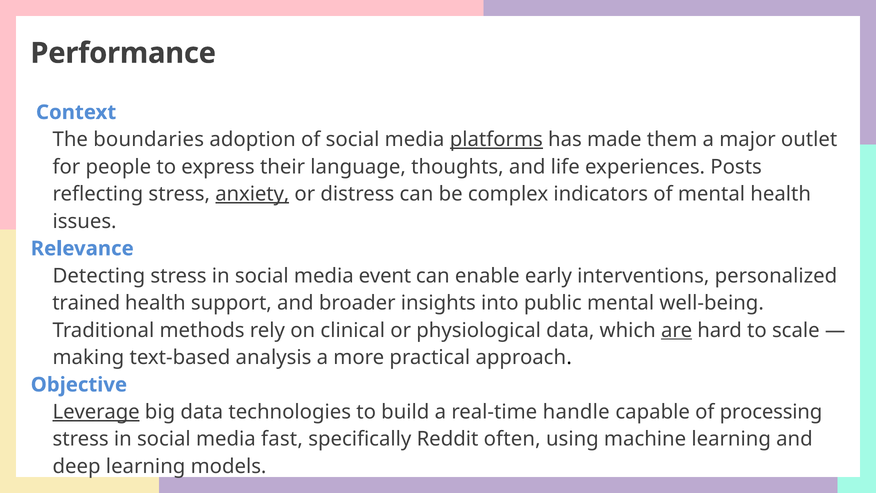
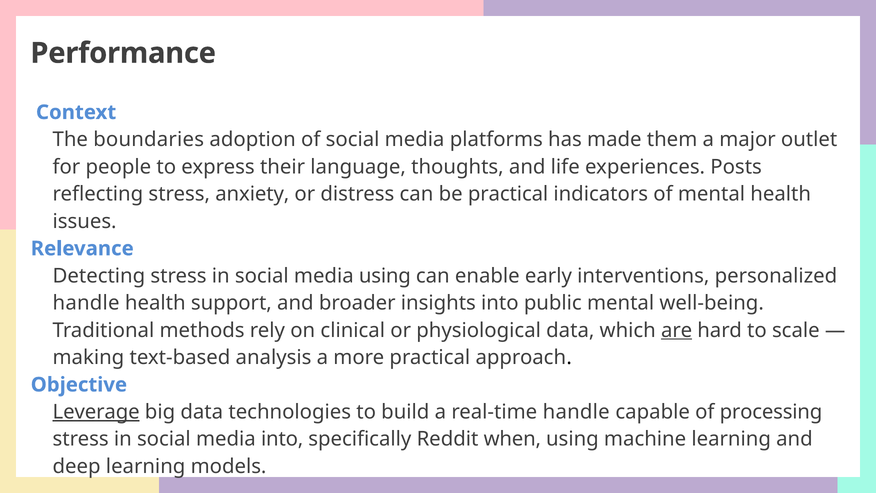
platforms underline: present -> none
anxiety underline: present -> none
be complex: complex -> practical
media event: event -> using
trained at (86, 303): trained -> handle
media fast: fast -> into
often: often -> when
